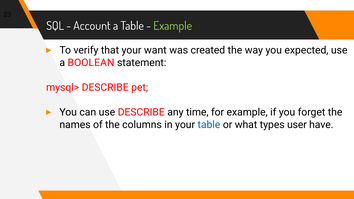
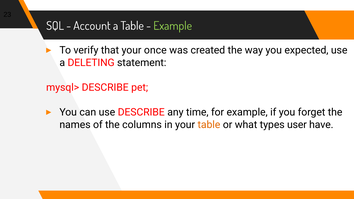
want: want -> once
BOOLEAN: BOOLEAN -> DELETING
table at (209, 125) colour: blue -> orange
